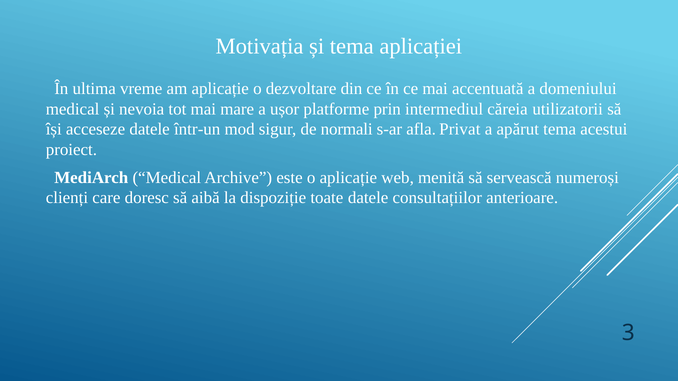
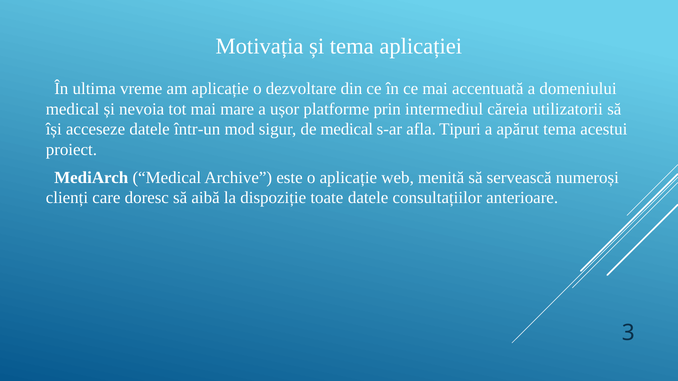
de normali: normali -> medical
Privat: Privat -> Tipuri
